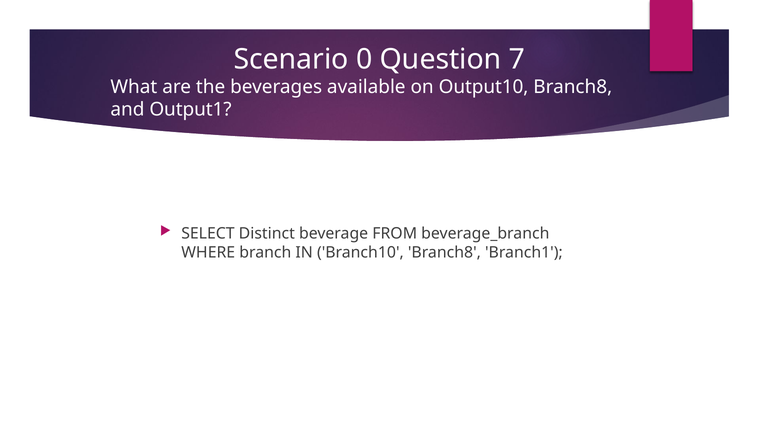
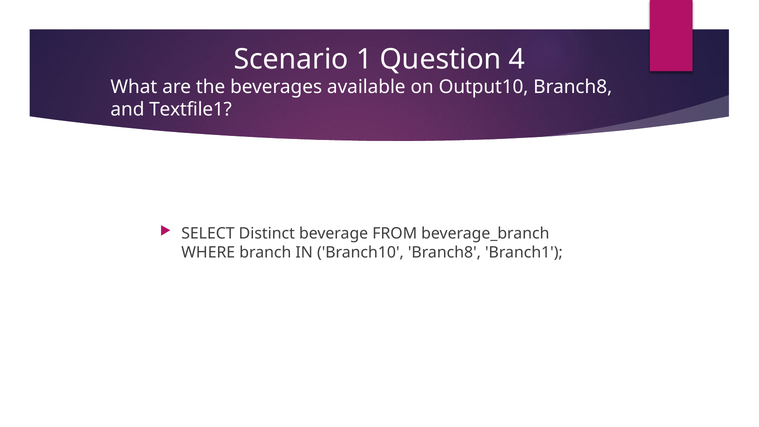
0: 0 -> 1
7: 7 -> 4
Output1: Output1 -> Textfile1
